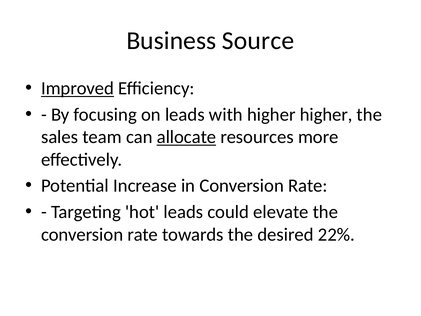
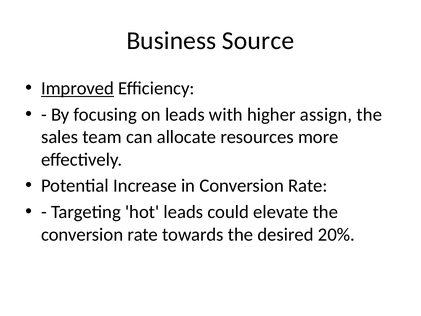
higher higher: higher -> assign
allocate underline: present -> none
22%: 22% -> 20%
